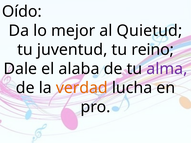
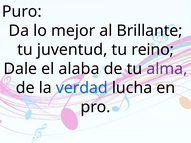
Oído: Oído -> Puro
Quietud: Quietud -> Brillante
verdad colour: orange -> blue
